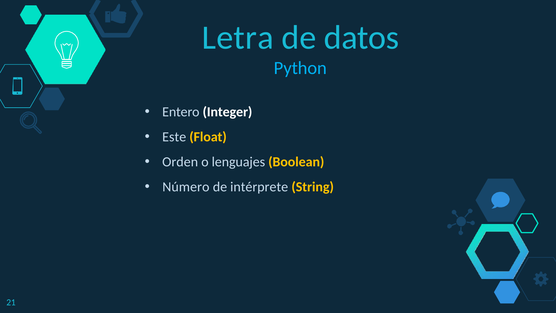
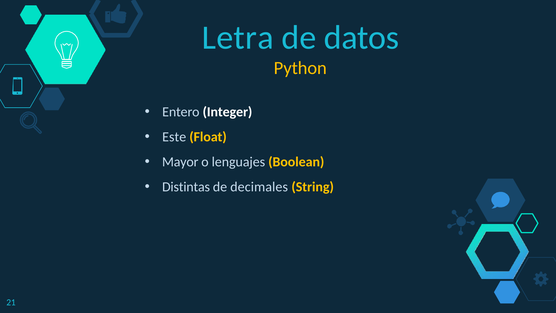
Python colour: light blue -> yellow
Orden: Orden -> Mayor
Número: Número -> Distintas
intérprete: intérprete -> decimales
